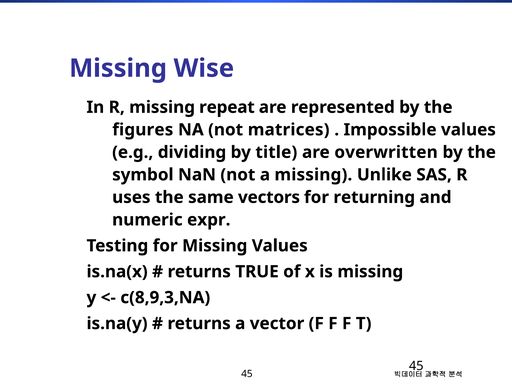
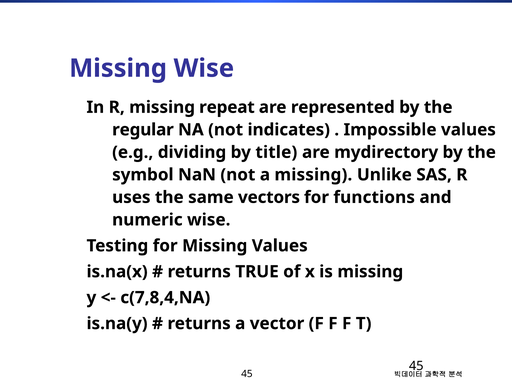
figures: figures -> regular
matrices: matrices -> indicates
overwritten: overwritten -> mydirectory
returning: returning -> functions
numeric expr: expr -> wise
c(8,9,3,NA: c(8,9,3,NA -> c(7,8,4,NA
